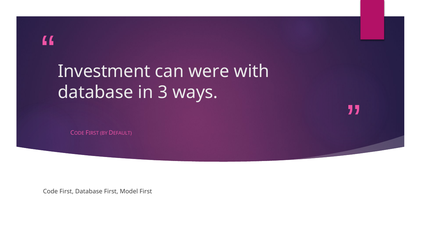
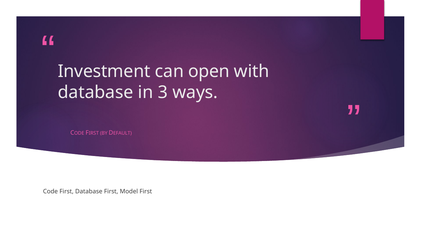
were: were -> open
